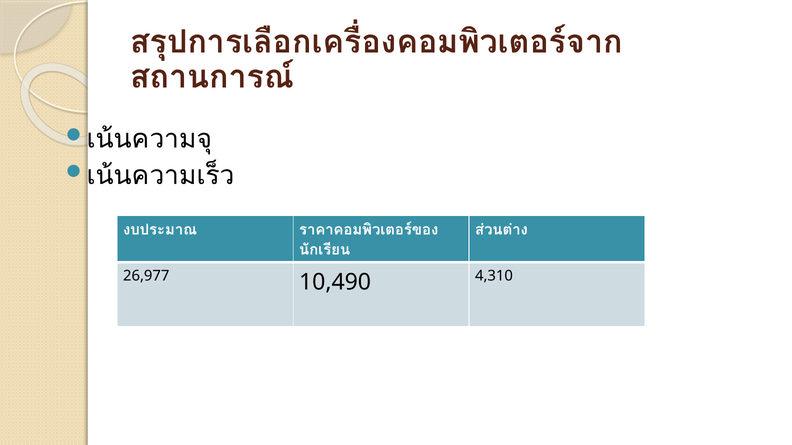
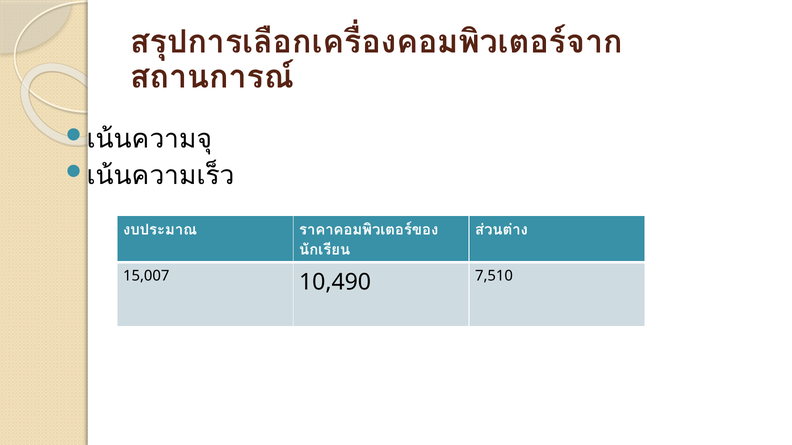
26,977: 26,977 -> 15,007
4,310: 4,310 -> 7,510
